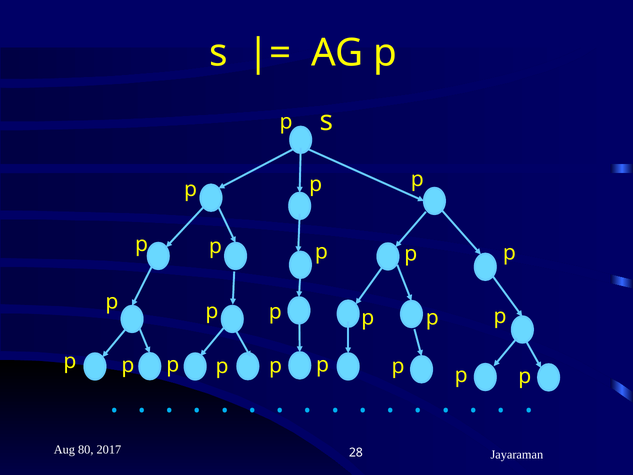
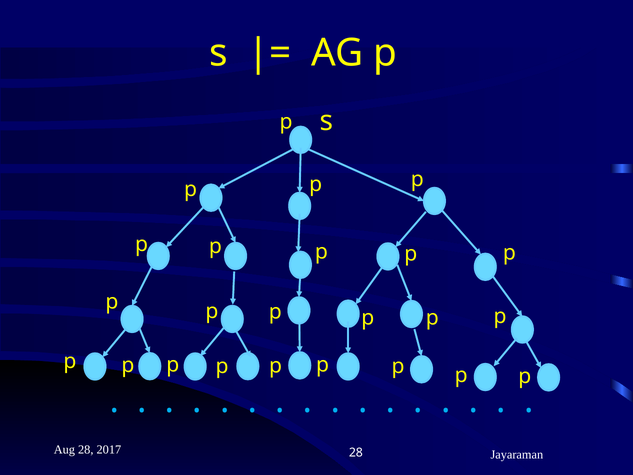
Aug 80: 80 -> 28
